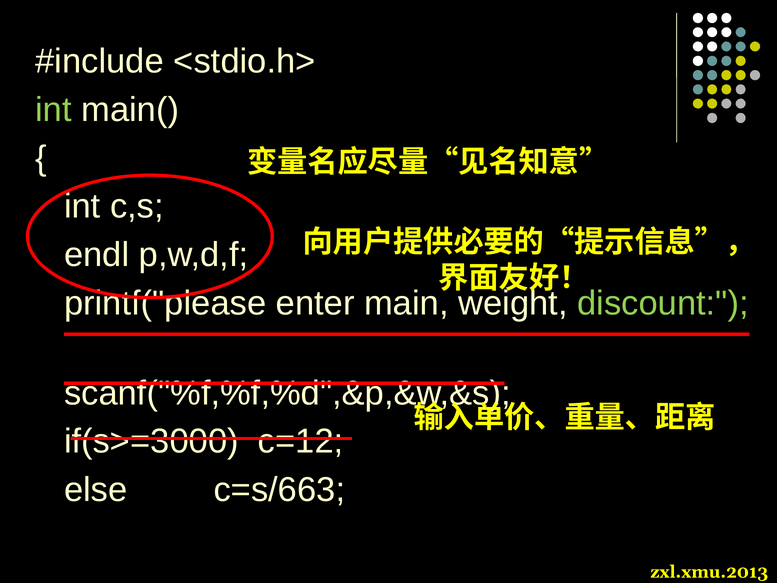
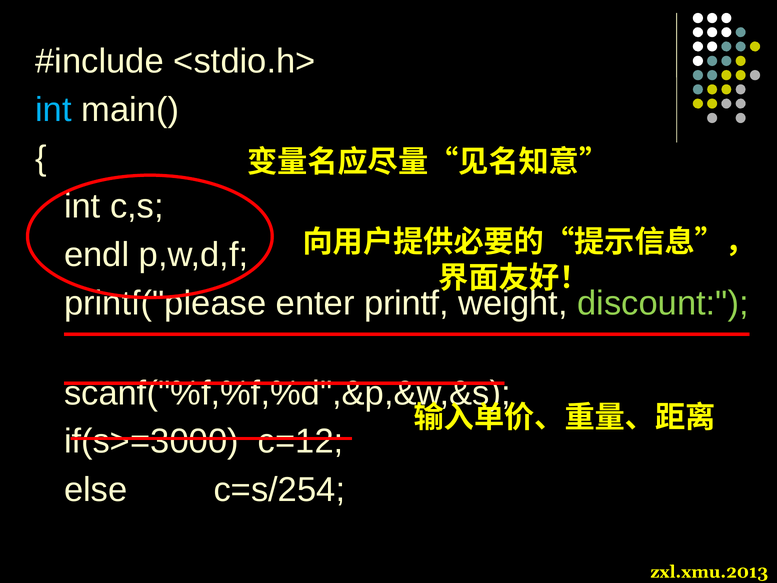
int at (53, 110) colour: light green -> light blue
main: main -> printf
c=s/663: c=s/663 -> c=s/254
